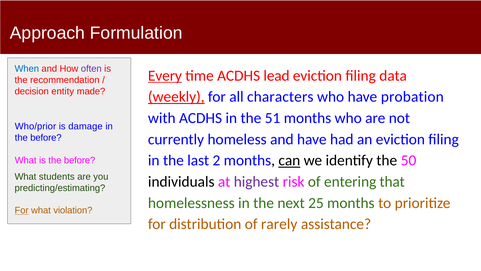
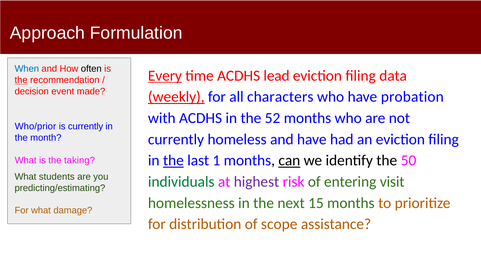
often colour: purple -> black
the at (21, 80) underline: none -> present
entity: entity -> event
51: 51 -> 52
is damage: damage -> currently
before at (46, 137): before -> month
the at (173, 160) underline: none -> present
2: 2 -> 1
is the before: before -> taking
individuals colour: black -> green
that: that -> visit
25: 25 -> 15
For at (22, 210) underline: present -> none
violation: violation -> damage
rarely: rarely -> scope
